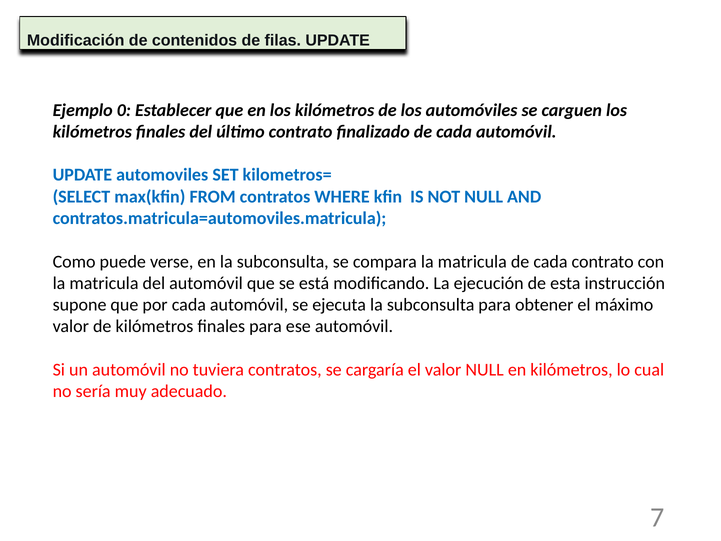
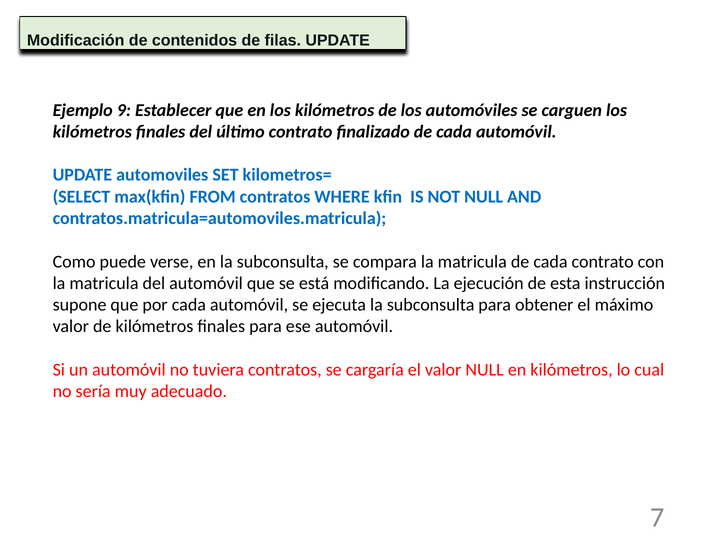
0: 0 -> 9
